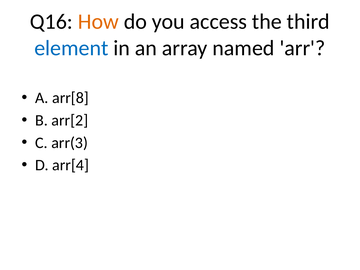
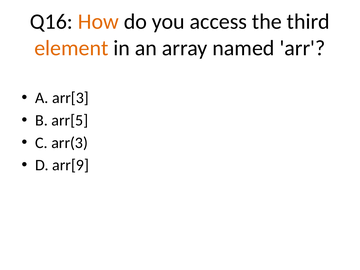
element colour: blue -> orange
arr[8: arr[8 -> arr[3
arr[2: arr[2 -> arr[5
arr[4: arr[4 -> arr[9
